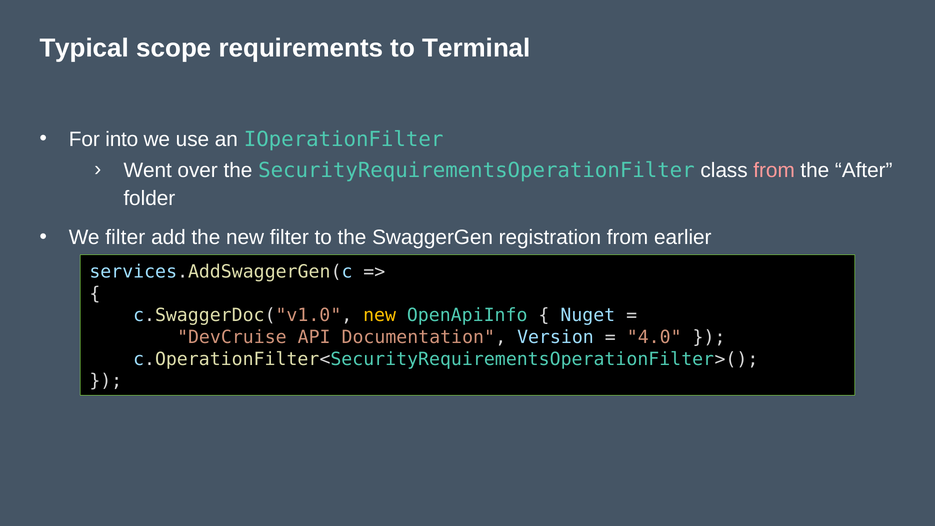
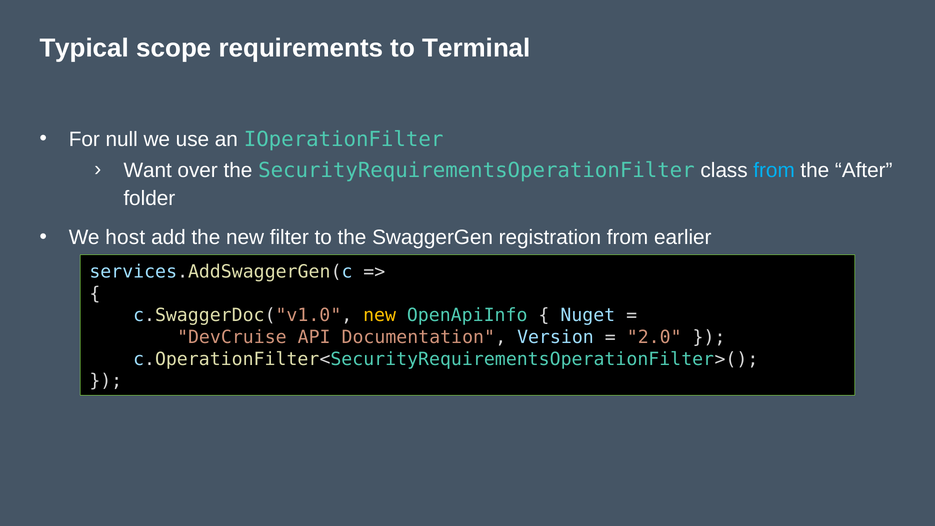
into: into -> null
Went: Went -> Want
from at (774, 170) colour: pink -> light blue
We filter: filter -> host
4.0: 4.0 -> 2.0
